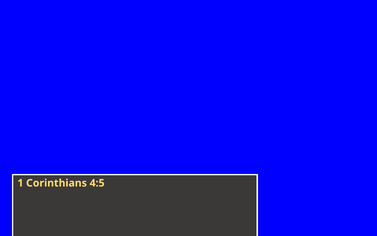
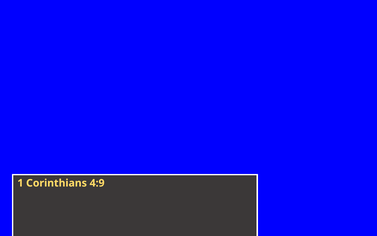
4:5: 4:5 -> 4:9
